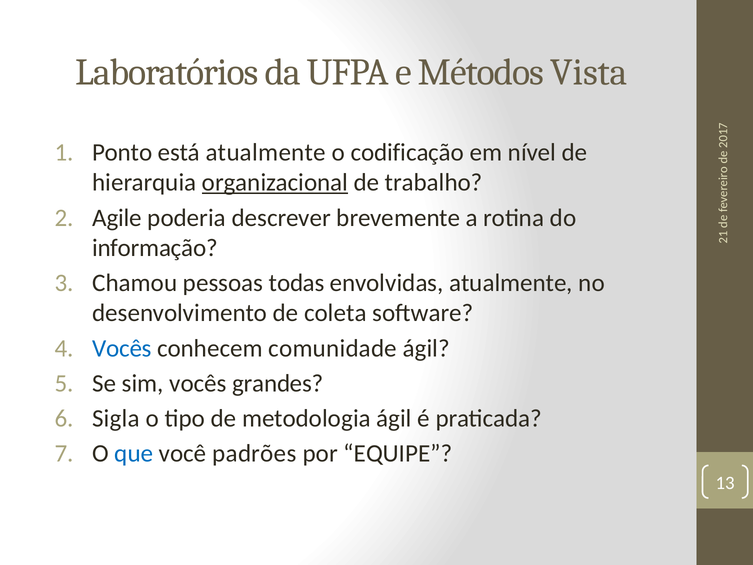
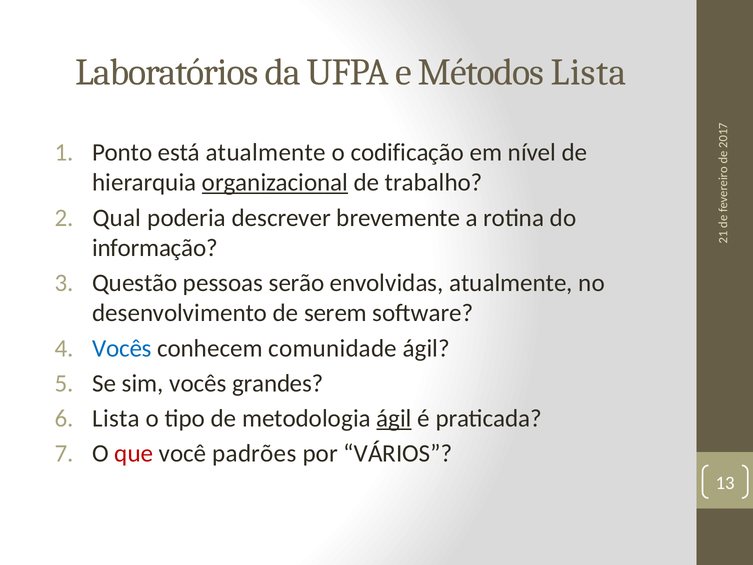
Métodos Vista: Vista -> Lista
Agile: Agile -> Qual
Chamou: Chamou -> Questão
todas: todas -> serão
coleta: coleta -> serem
Sigla at (116, 418): Sigla -> Lista
ágil at (394, 418) underline: none -> present
que colour: blue -> red
EQUIPE: EQUIPE -> VÁRIOS
